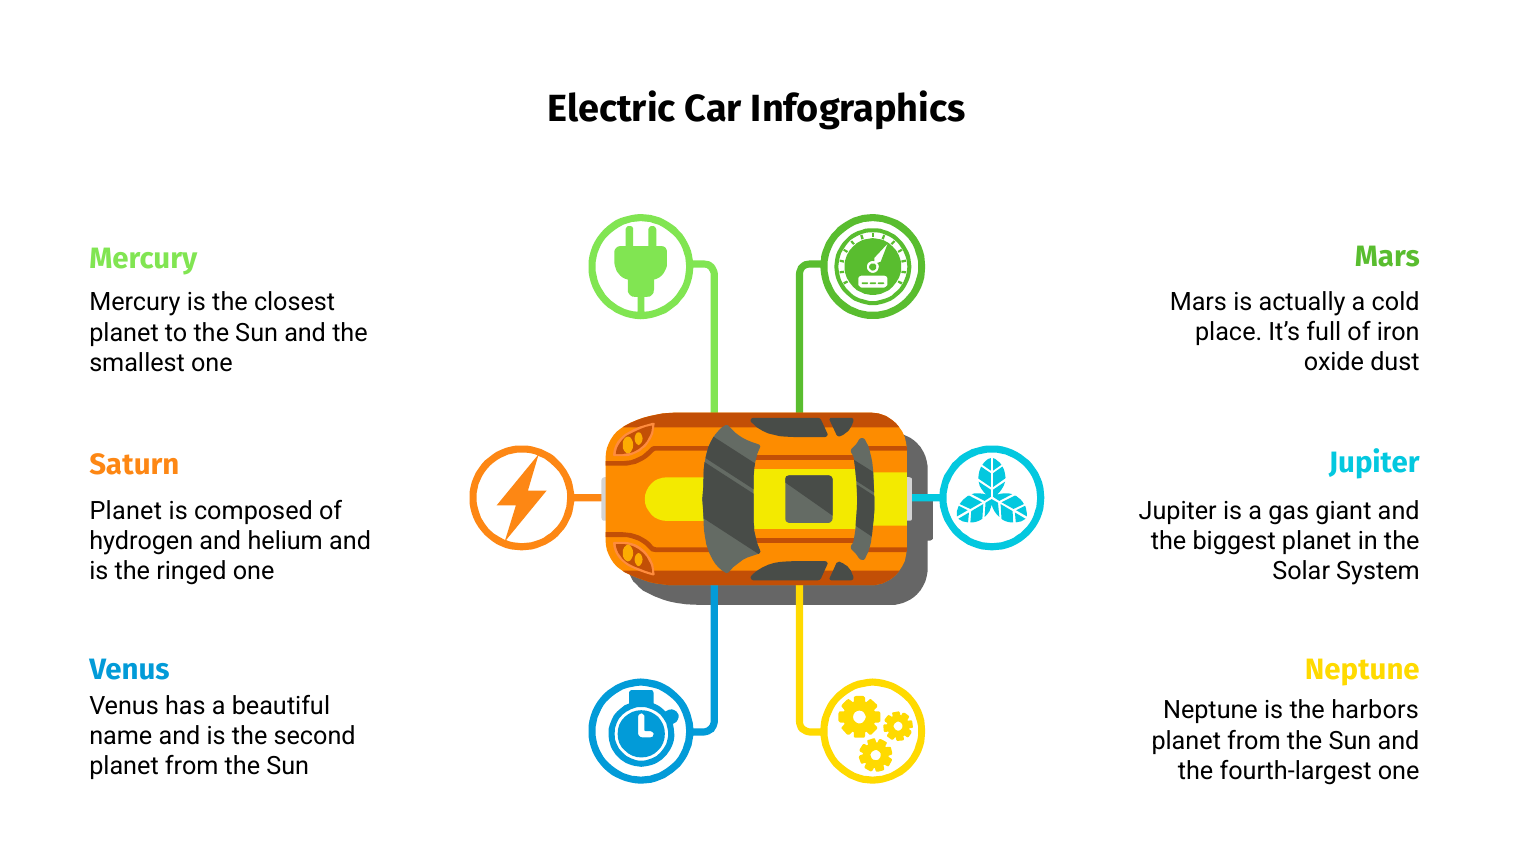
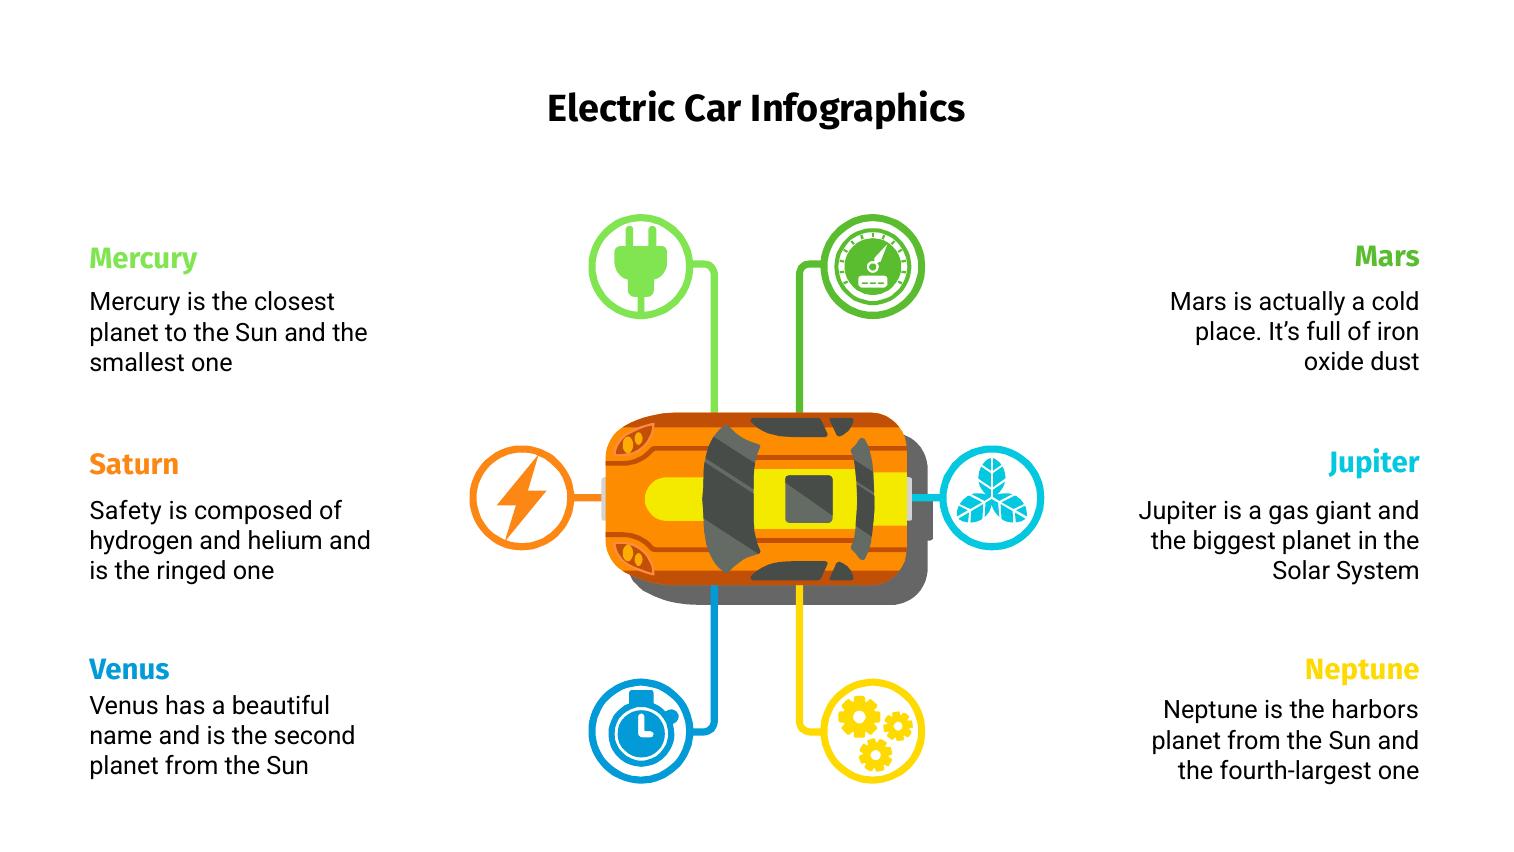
Planet at (126, 511): Planet -> Safety
